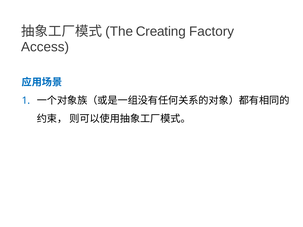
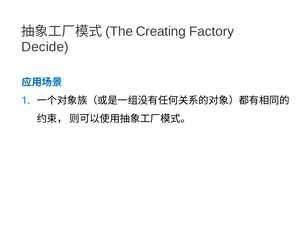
Access: Access -> Decide
